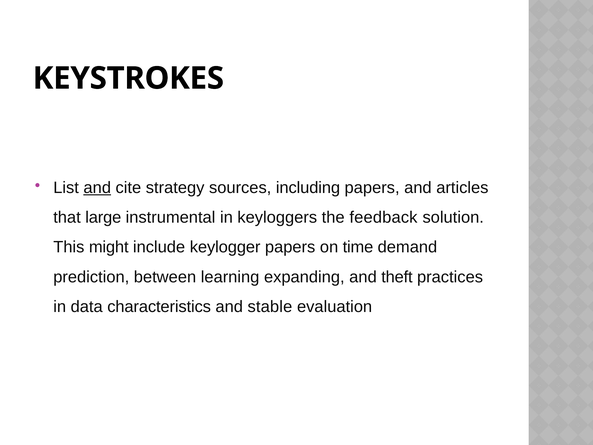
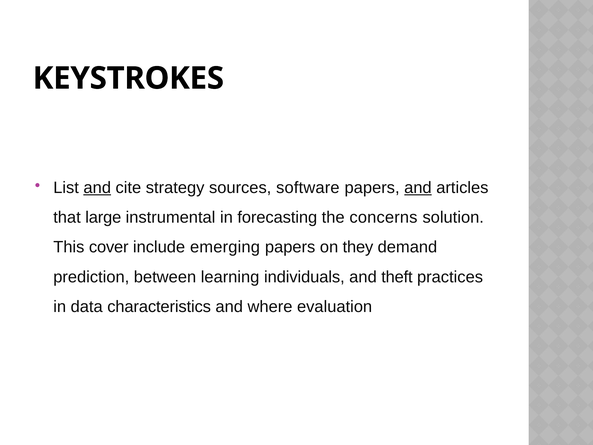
including: including -> software
and at (418, 188) underline: none -> present
keyloggers: keyloggers -> forecasting
feedback: feedback -> concerns
might: might -> cover
keylogger: keylogger -> emerging
time: time -> they
expanding: expanding -> individuals
stable: stable -> where
